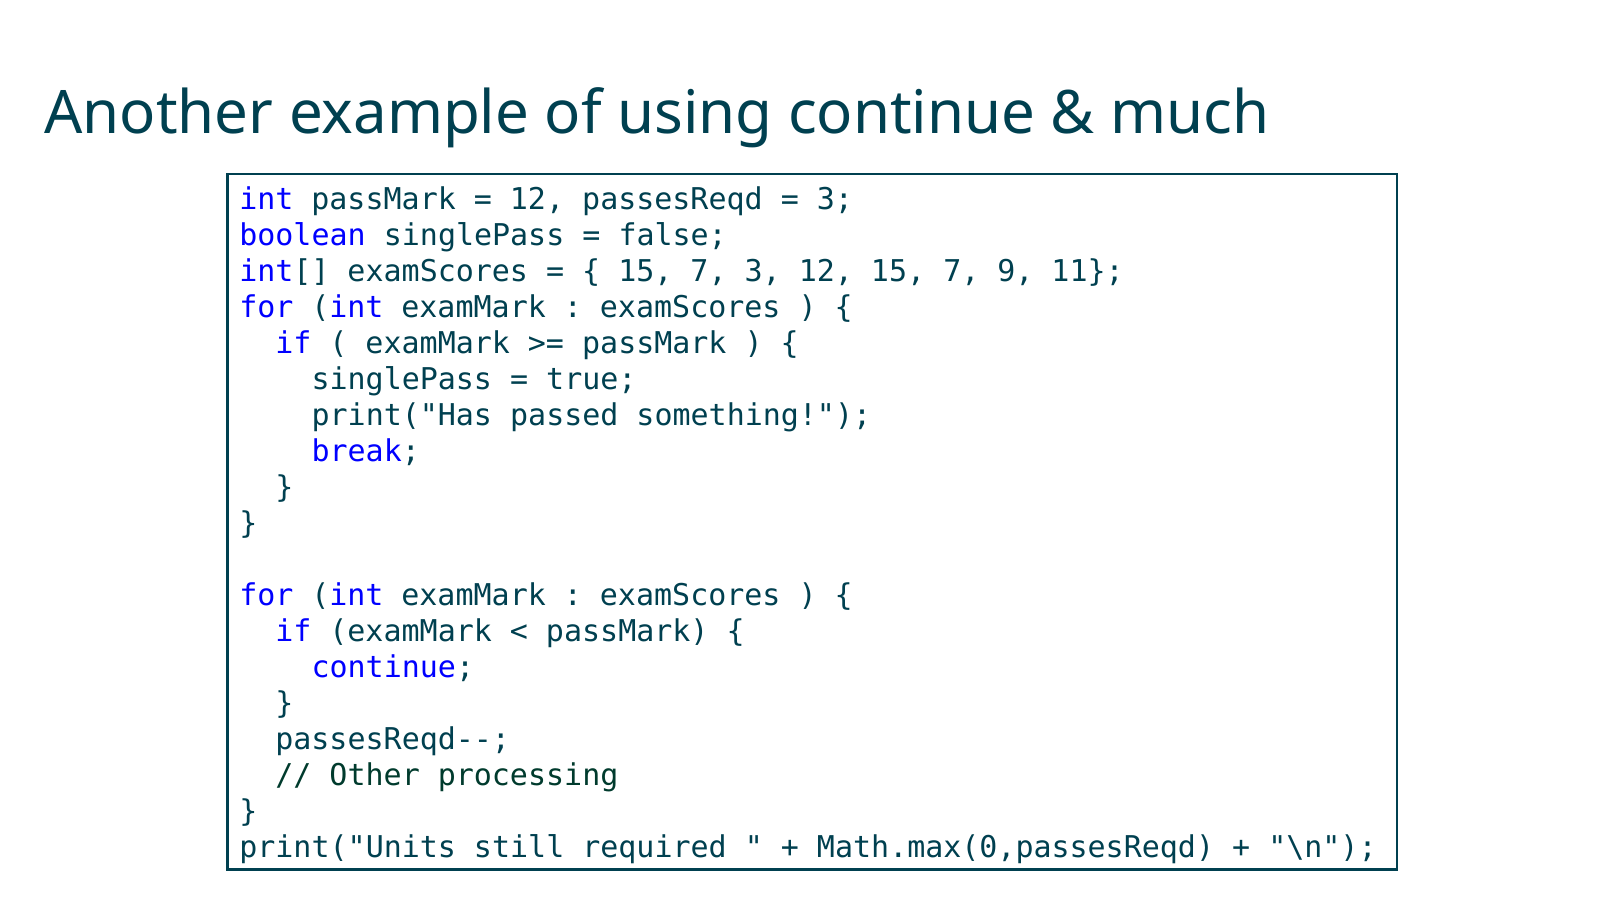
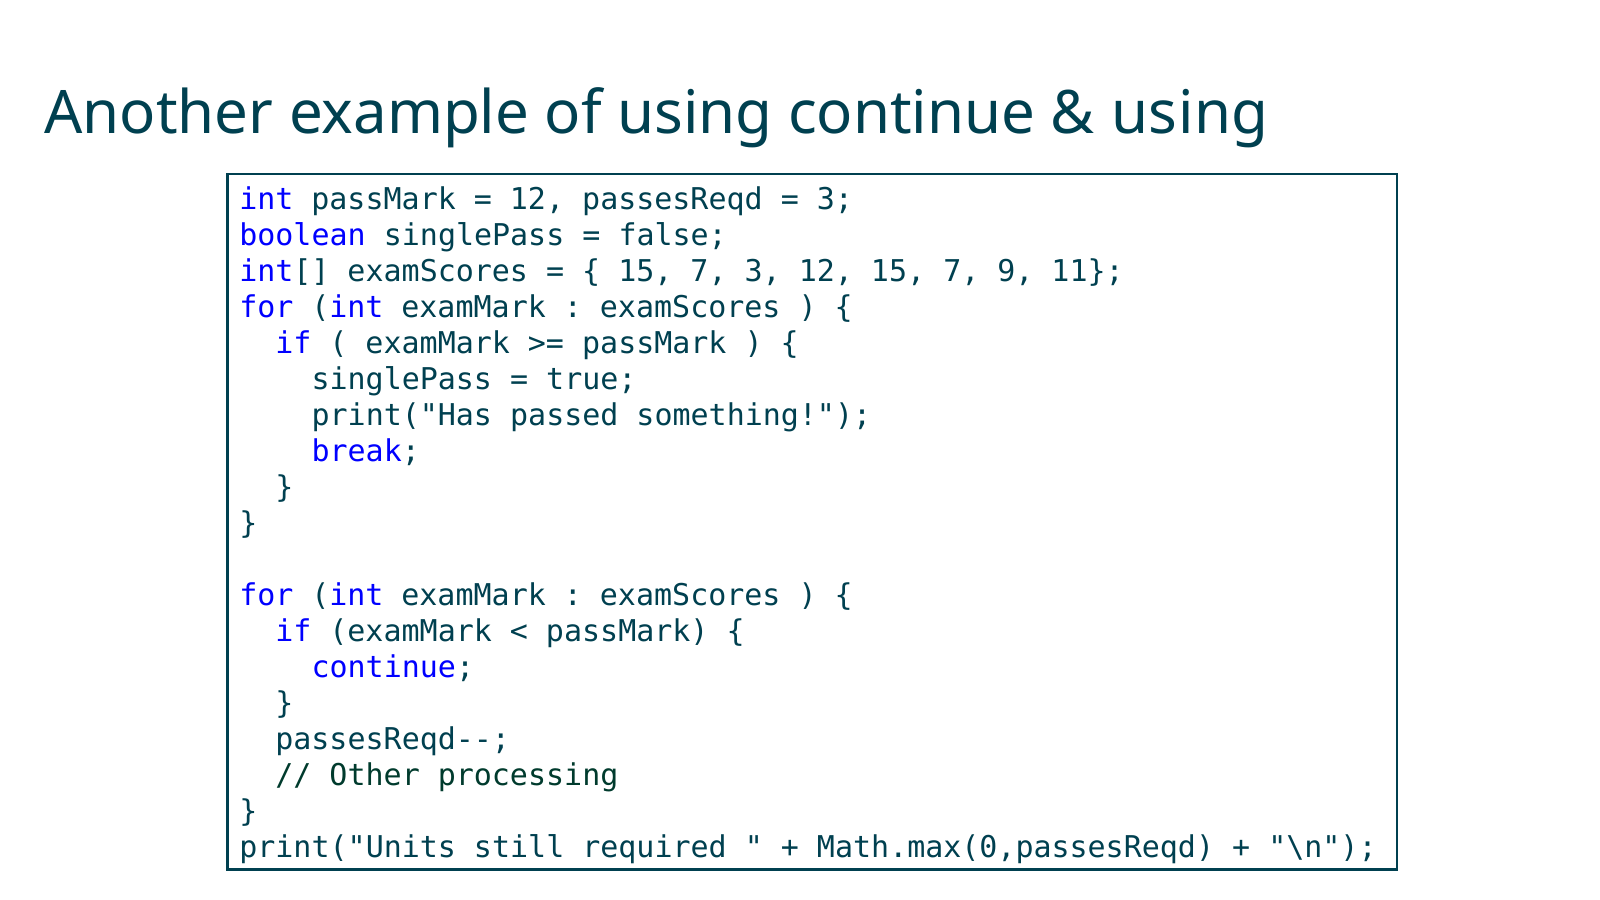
much at (1190, 114): much -> using
